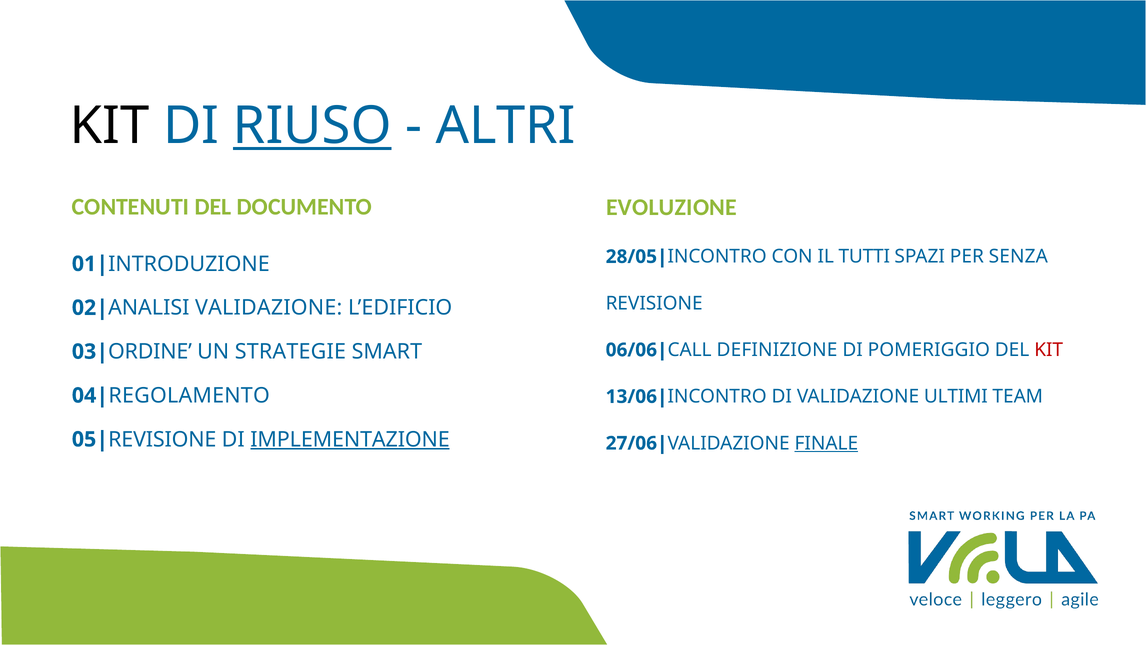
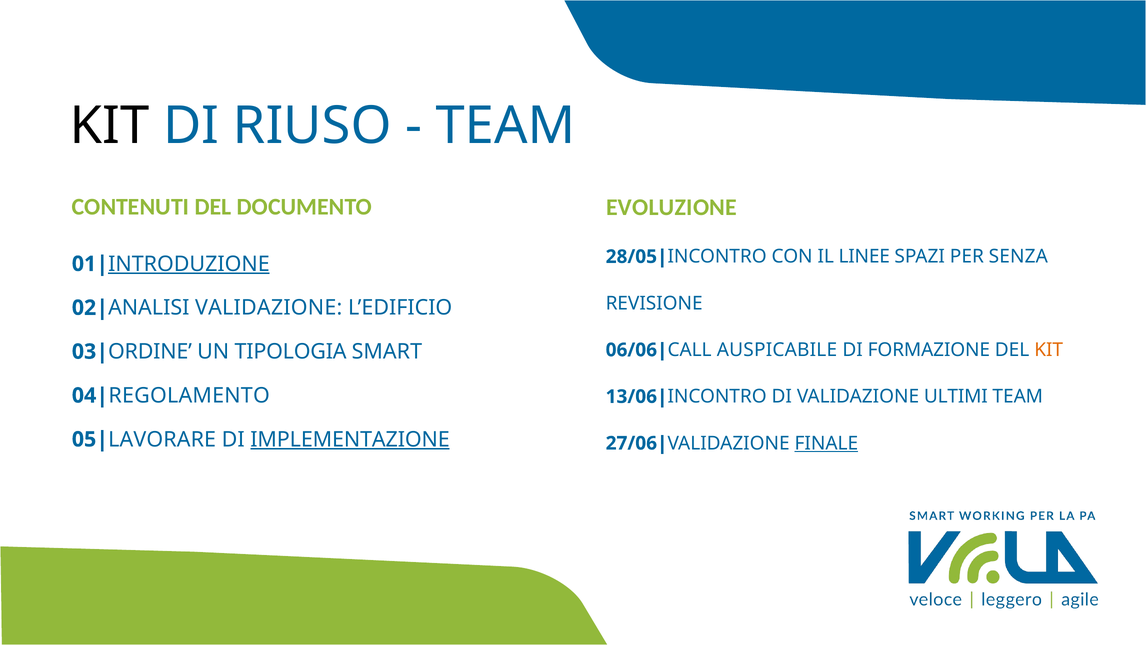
RIUSO underline: present -> none
ALTRI at (506, 126): ALTRI -> TEAM
TUTTI: TUTTI -> LINEE
INTRODUZIONE underline: none -> present
DEFINIZIONE: DEFINIZIONE -> AUSPICABILE
POMERIGGIO: POMERIGGIO -> FORMAZIONE
KIT at (1049, 350) colour: red -> orange
STRATEGIE: STRATEGIE -> TIPOLOGIA
REVISIONE at (162, 439): REVISIONE -> LAVORARE
